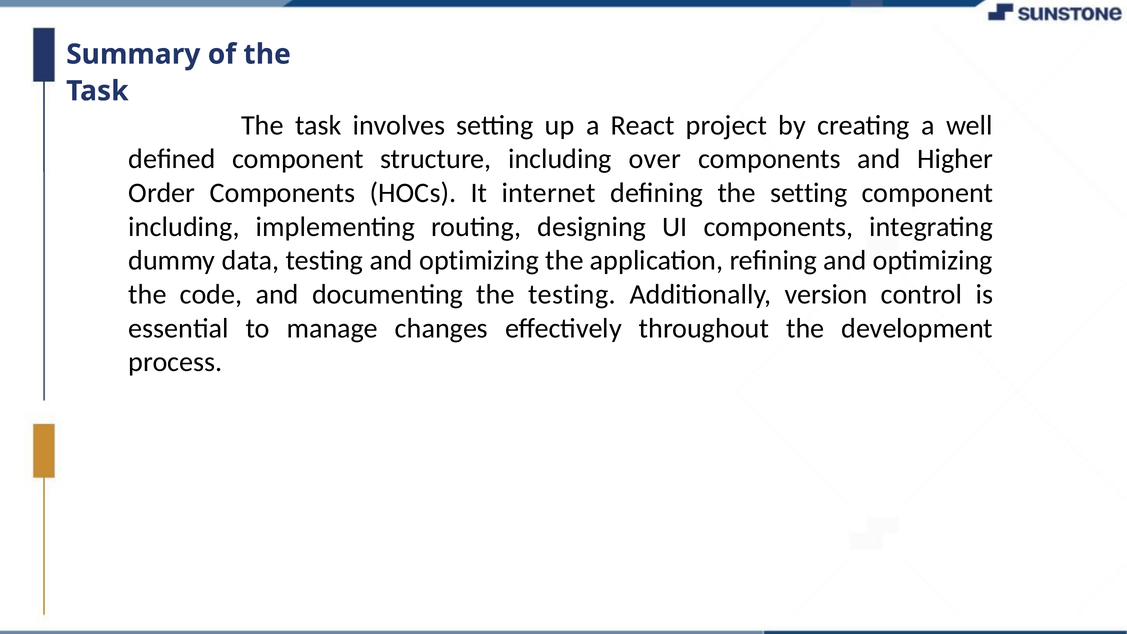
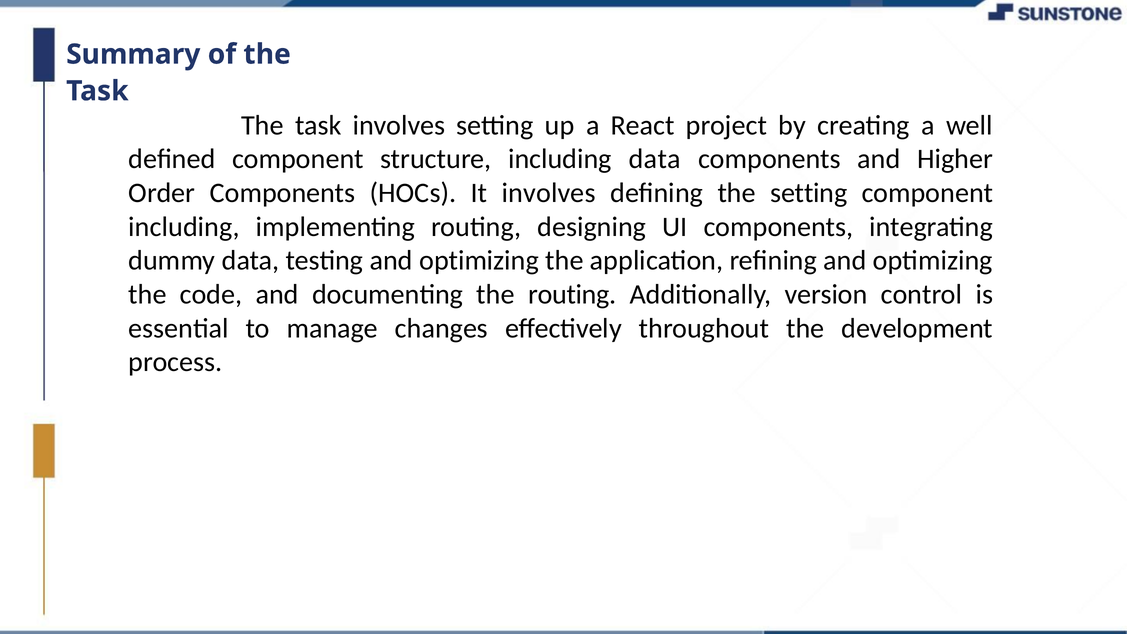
including over: over -> data
It internet: internet -> involves
the testing: testing -> routing
